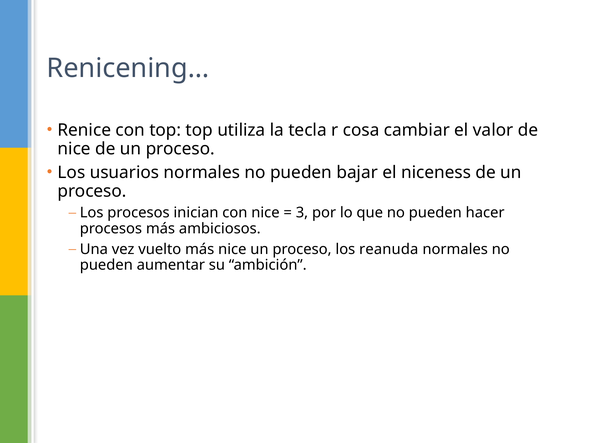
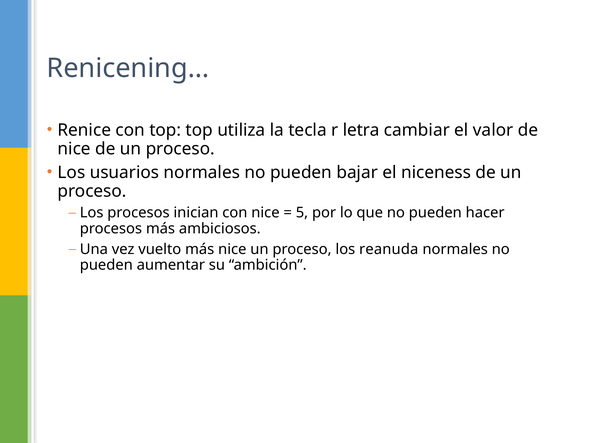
cosa: cosa -> letra
3: 3 -> 5
